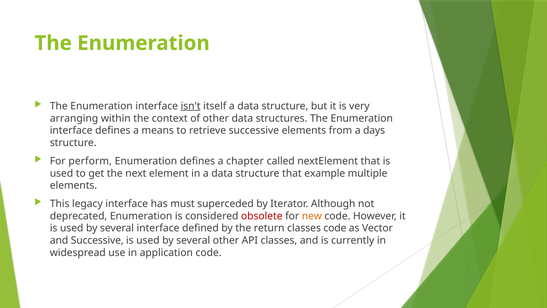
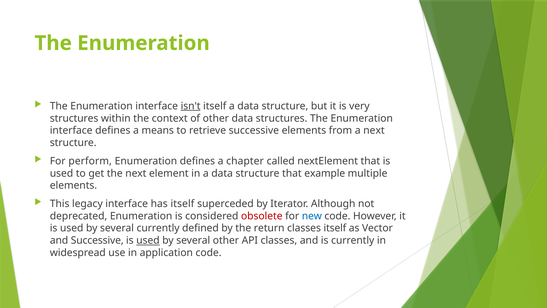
arranging at (74, 118): arranging -> structures
a days: days -> next
has must: must -> itself
new colour: orange -> blue
several interface: interface -> currently
classes code: code -> itself
used at (148, 240) underline: none -> present
